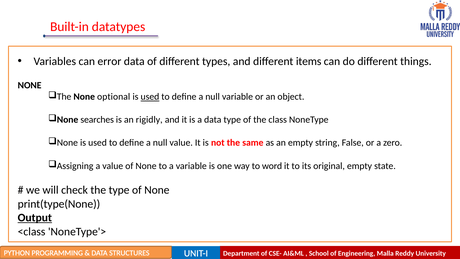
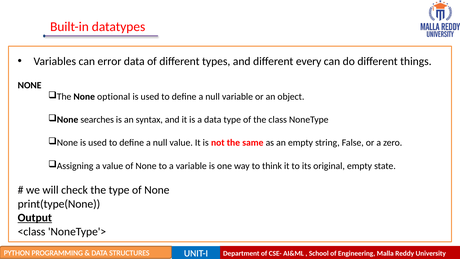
items: items -> every
used at (150, 97) underline: present -> none
rigidly: rigidly -> syntax
word: word -> think
